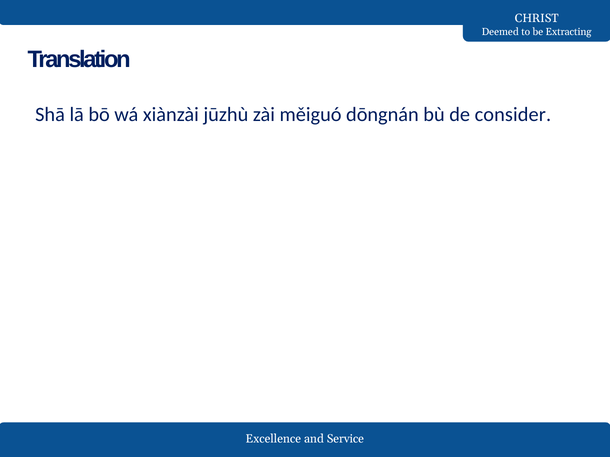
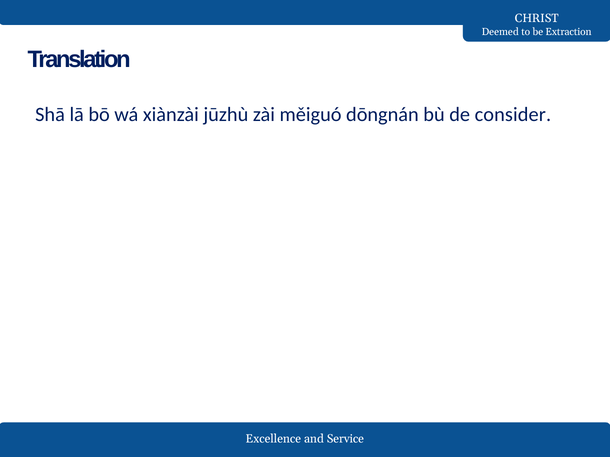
Extracting: Extracting -> Extraction
